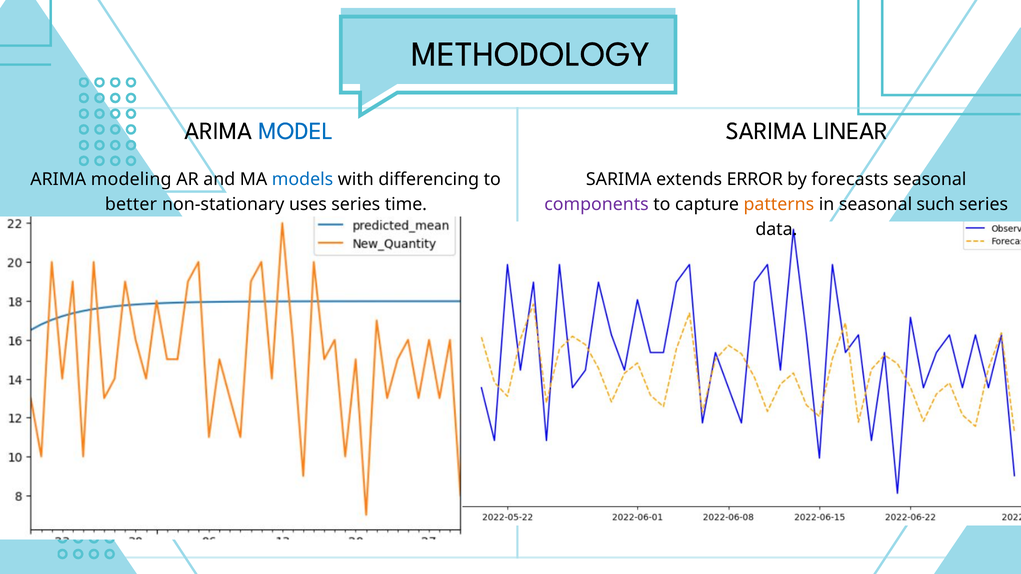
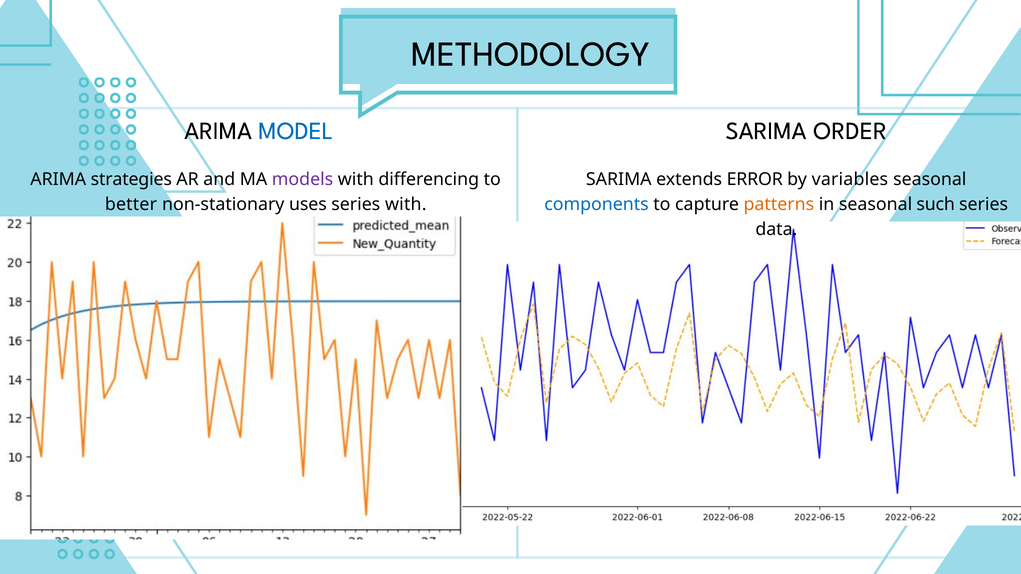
LINEAR: LINEAR -> ORDER
modeling: modeling -> strategies
models colour: blue -> purple
forecasts: forecasts -> variables
series time: time -> with
components colour: purple -> blue
